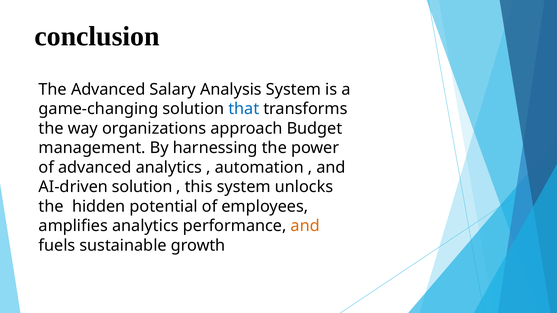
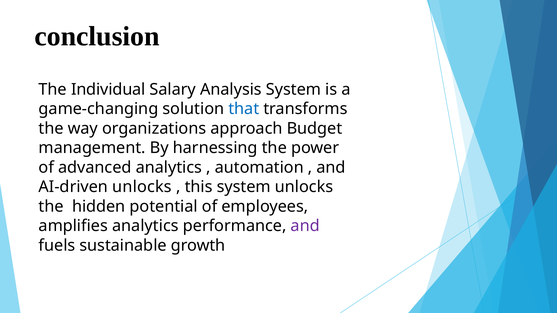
The Advanced: Advanced -> Individual
AI-driven solution: solution -> unlocks
and at (305, 226) colour: orange -> purple
